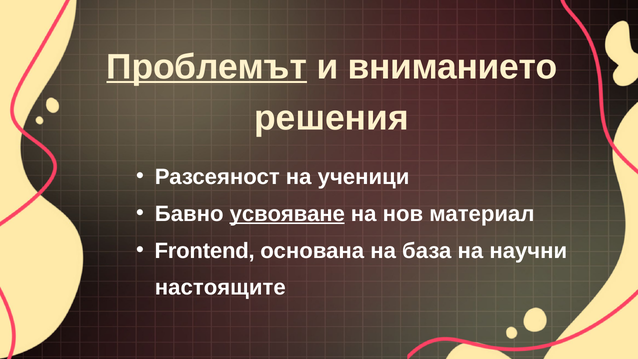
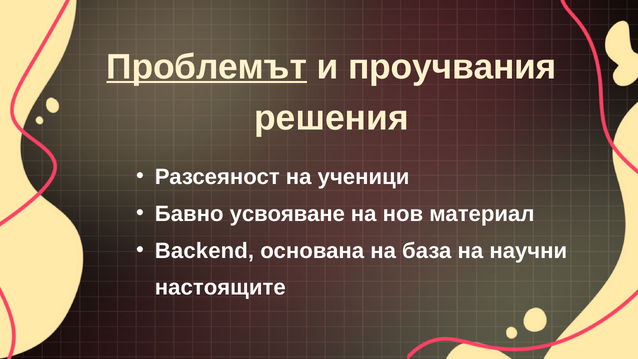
вниманието: вниманието -> проучвания
усвояване underline: present -> none
Frontend: Frontend -> Backend
